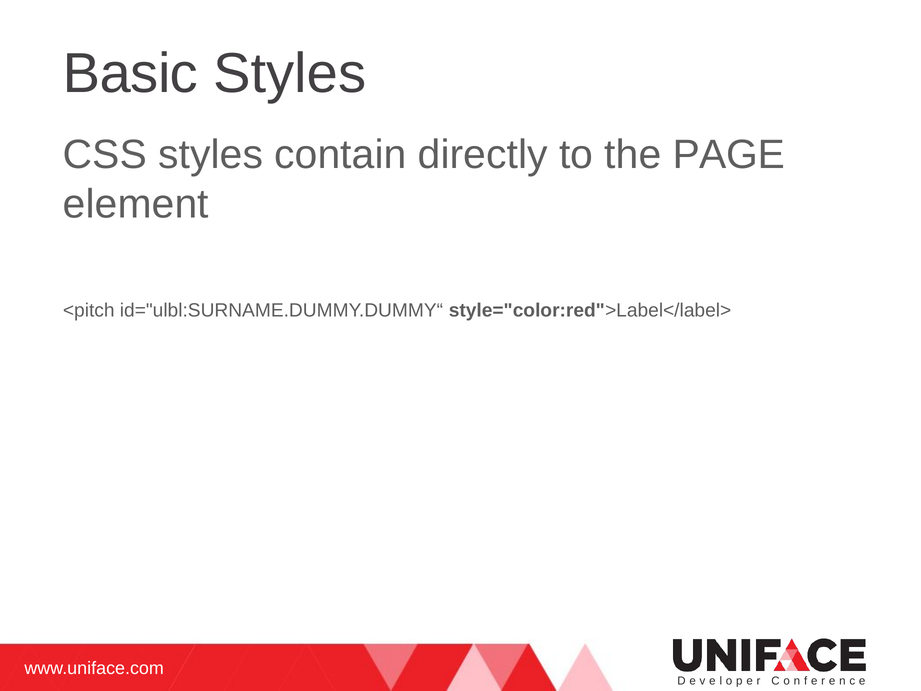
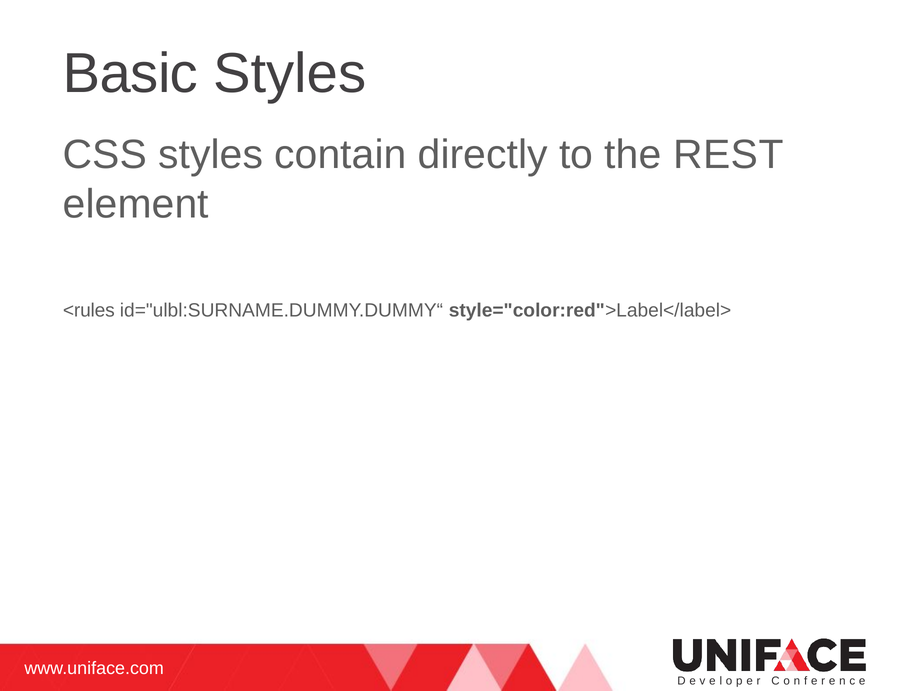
PAGE: PAGE -> REST
<pitch: <pitch -> <rules
